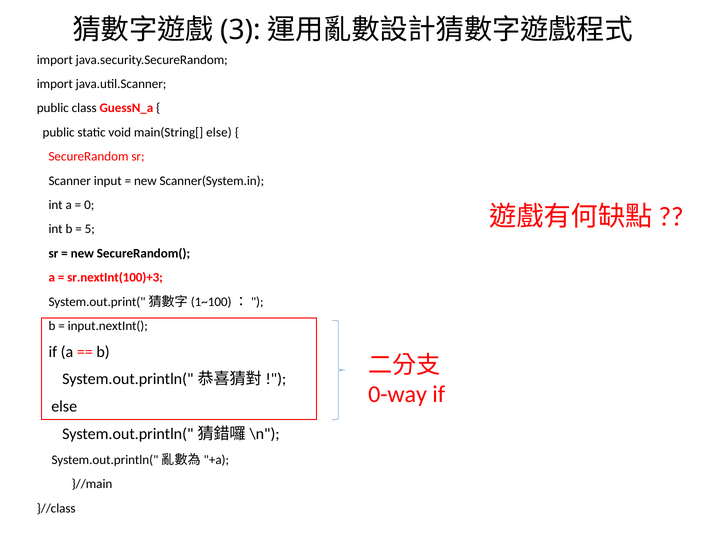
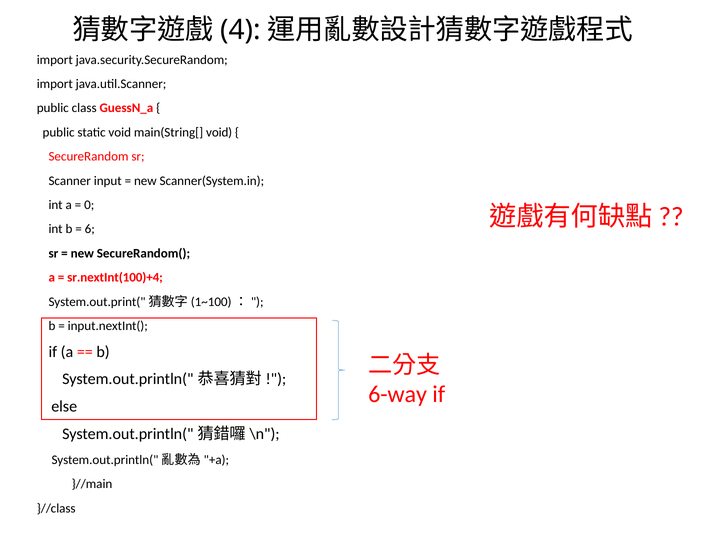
3: 3 -> 4
main(String[ else: else -> void
5: 5 -> 6
sr.nextInt(100)+3: sr.nextInt(100)+3 -> sr.nextInt(100)+4
0-way: 0-way -> 6-way
